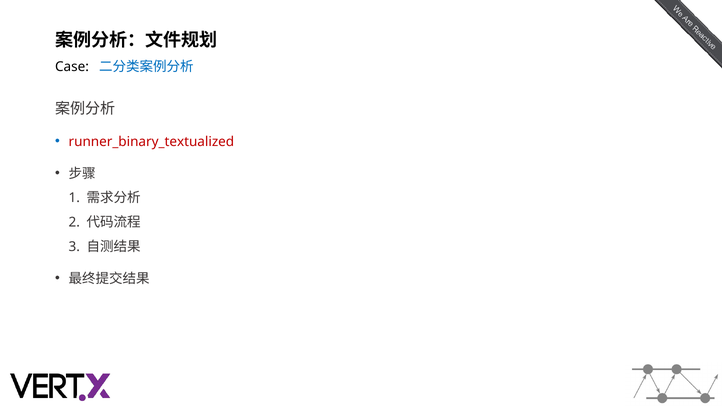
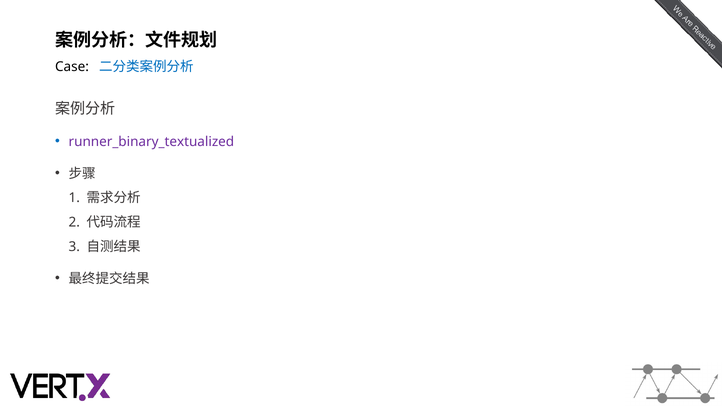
runner_binary_textualized colour: red -> purple
